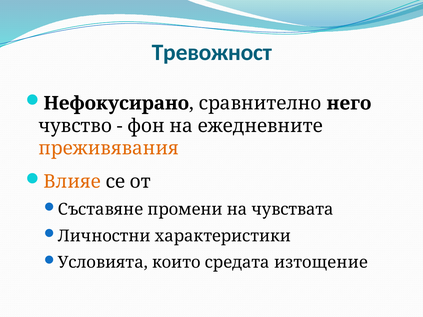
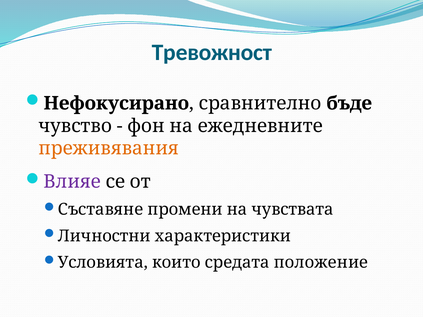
него: него -> бъде
Влияе colour: orange -> purple
изтощение: изтощение -> положение
